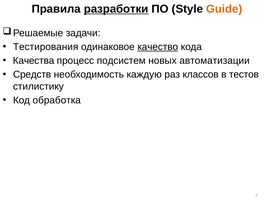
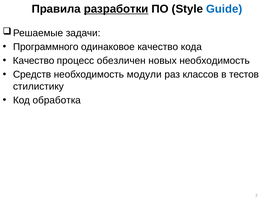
Guide colour: orange -> blue
Тестирования: Тестирования -> Программного
качество at (158, 47) underline: present -> none
Качества at (34, 61): Качества -> Качество
подсистем: подсистем -> обезличен
новых автоматизации: автоматизации -> необходимость
каждую: каждую -> модули
